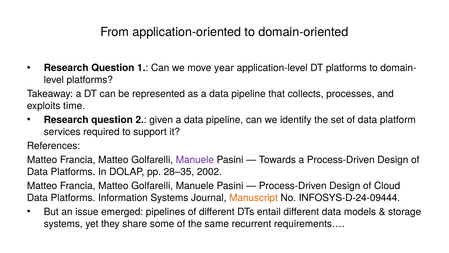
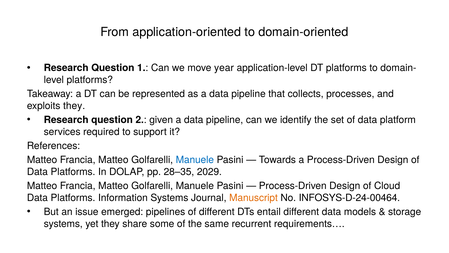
exploits time: time -> they
Manuele at (195, 160) colour: purple -> blue
2002: 2002 -> 2029
INFOSYS-D-24-09444: INFOSYS-D-24-09444 -> INFOSYS-D-24-00464
